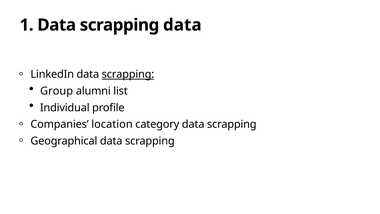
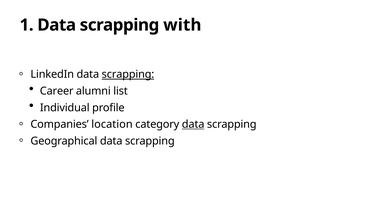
scrapping data: data -> with
Group: Group -> Career
data at (193, 124) underline: none -> present
